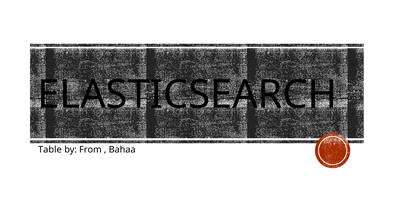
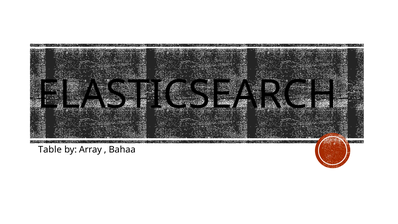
From: From -> Array
